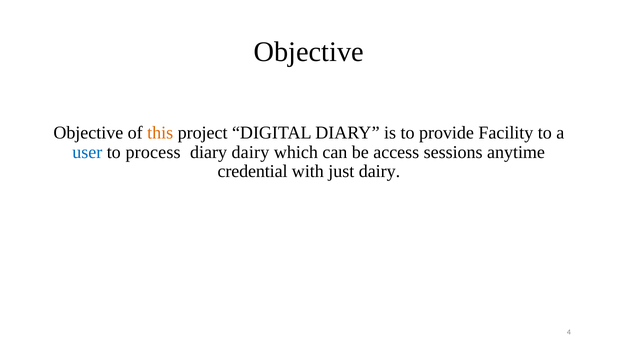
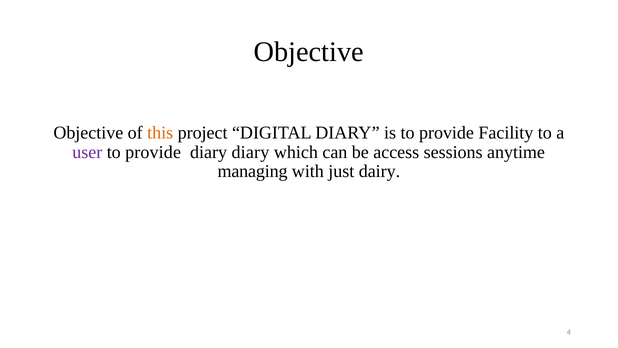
user colour: blue -> purple
process at (153, 152): process -> provide
diary dairy: dairy -> diary
credential: credential -> managing
